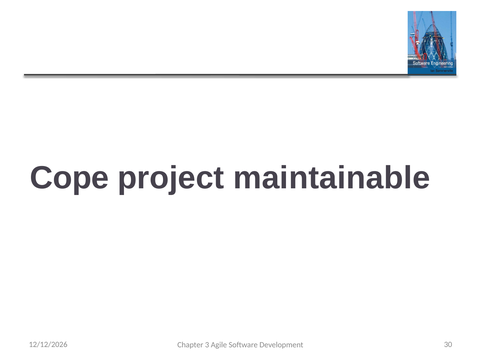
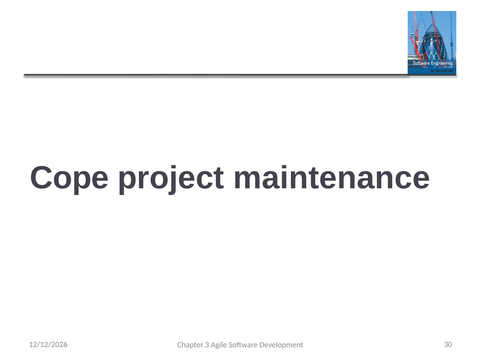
maintainable: maintainable -> maintenance
